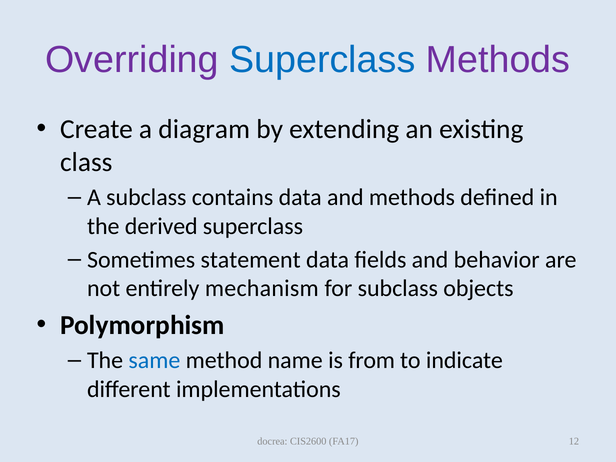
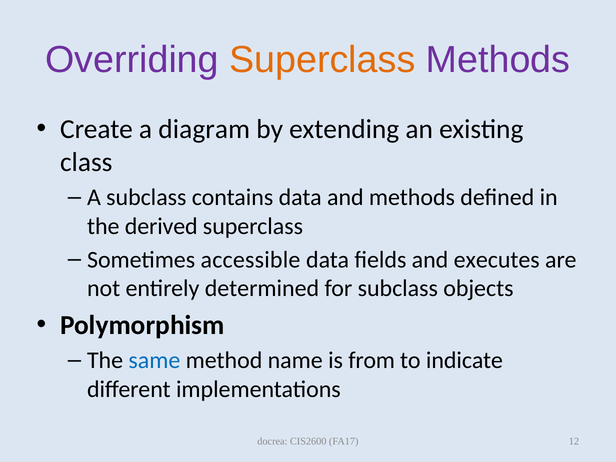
Superclass at (322, 60) colour: blue -> orange
statement: statement -> accessible
behavior: behavior -> executes
mechanism: mechanism -> determined
